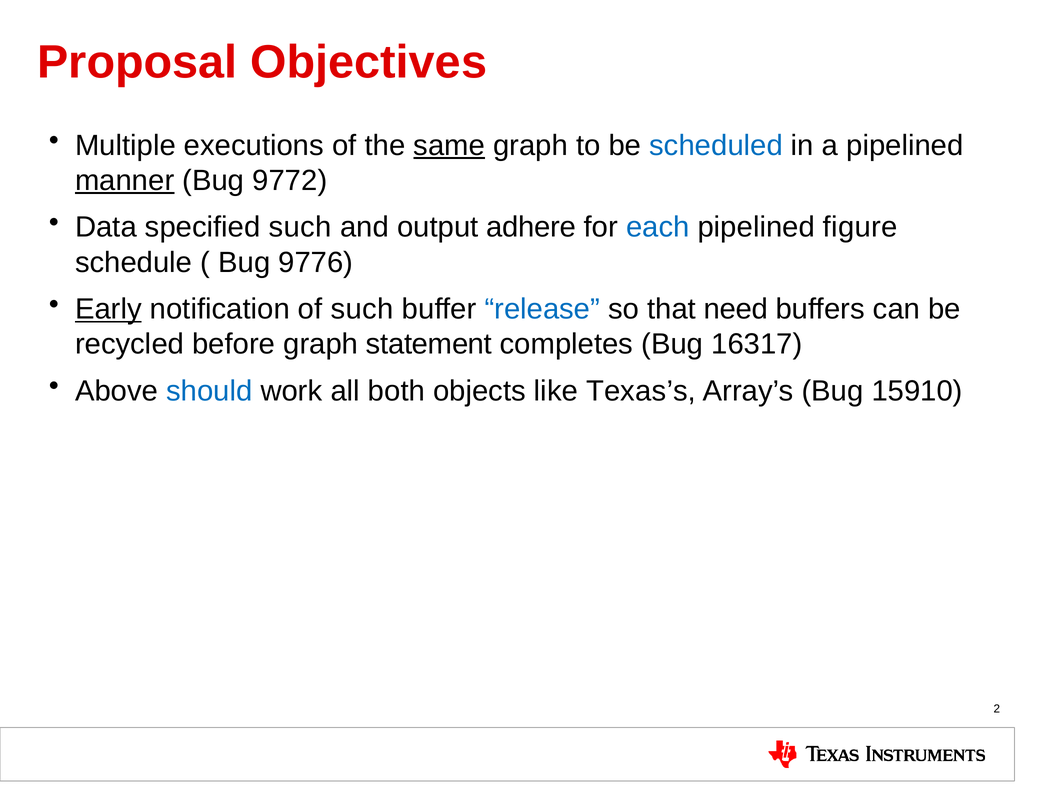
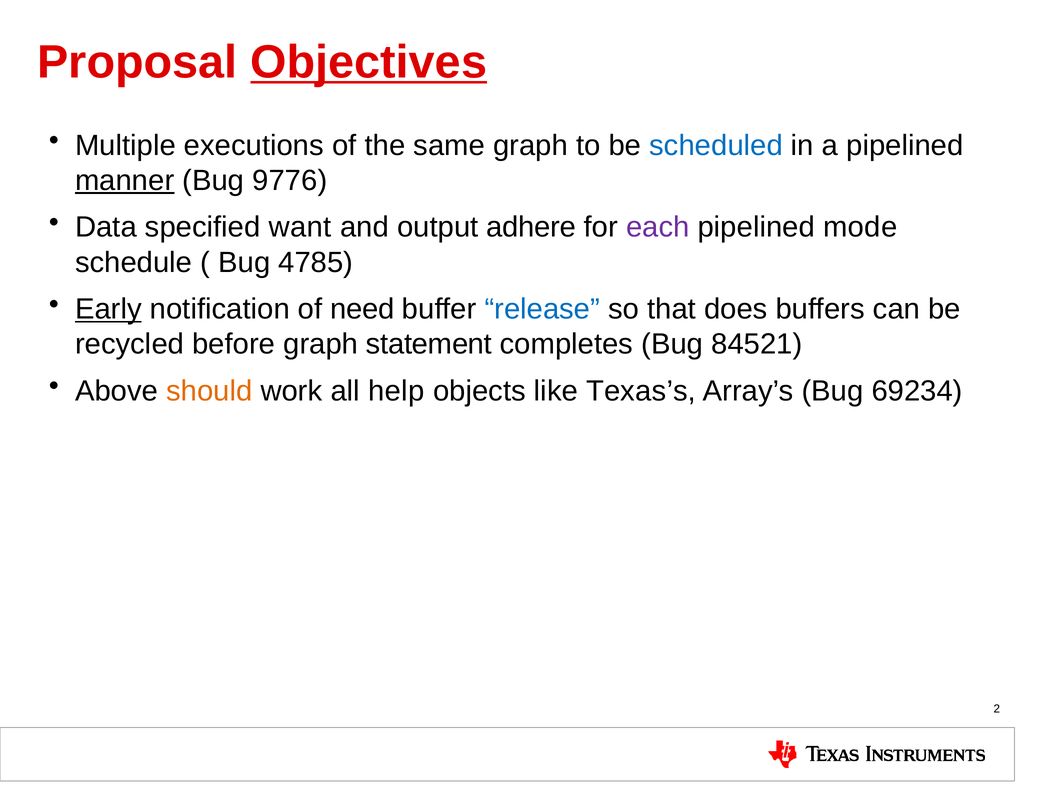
Objectives underline: none -> present
same underline: present -> none
9772: 9772 -> 9776
specified such: such -> want
each colour: blue -> purple
figure: figure -> mode
9776: 9776 -> 4785
of such: such -> need
need: need -> does
16317: 16317 -> 84521
should colour: blue -> orange
both: both -> help
15910: 15910 -> 69234
